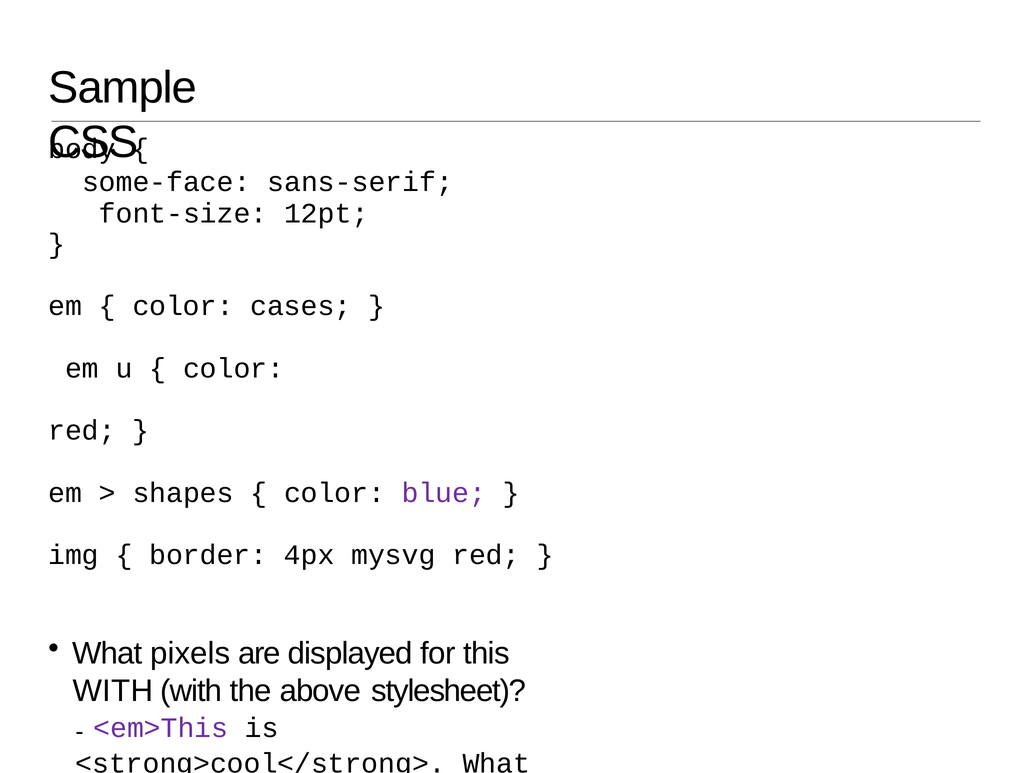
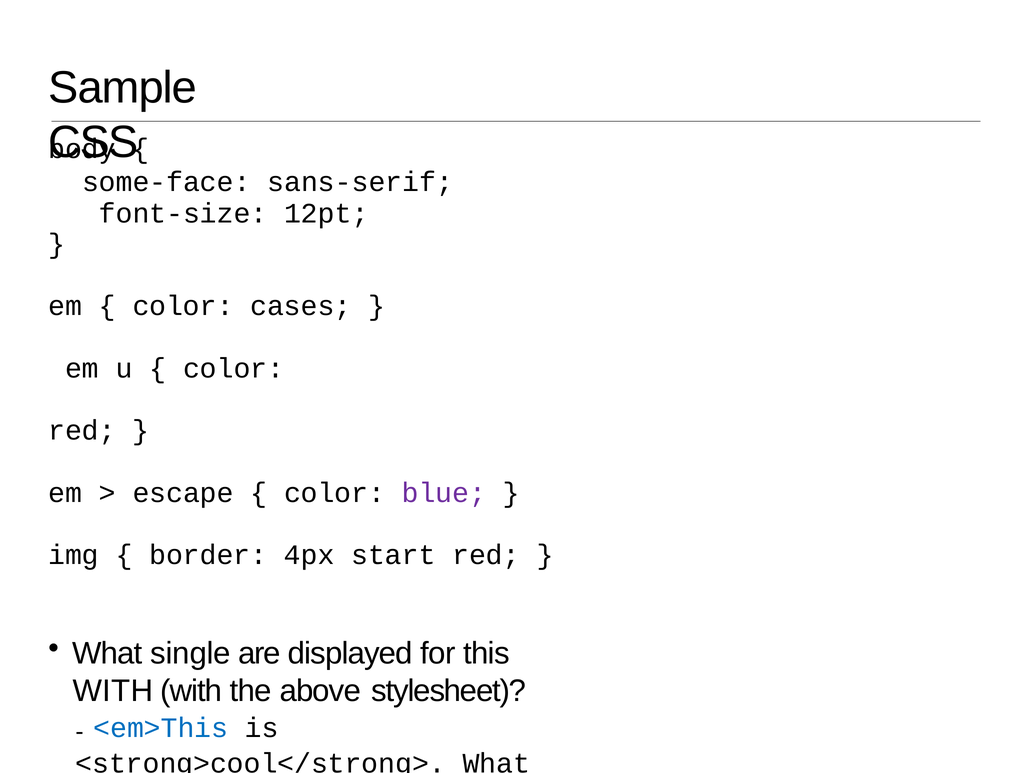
shapes: shapes -> escape
mysvg: mysvg -> start
pixels: pixels -> single
<em>This colour: purple -> blue
